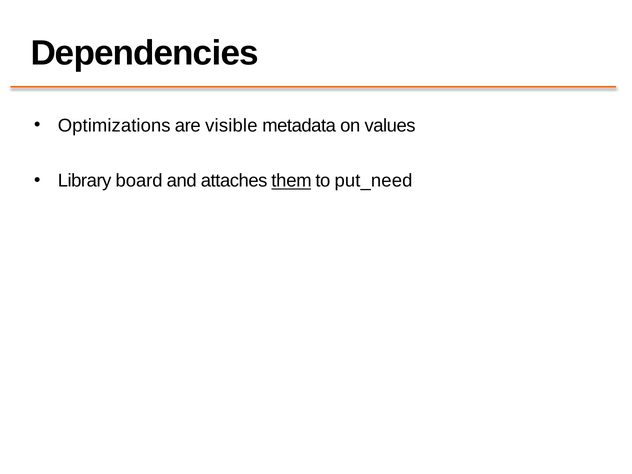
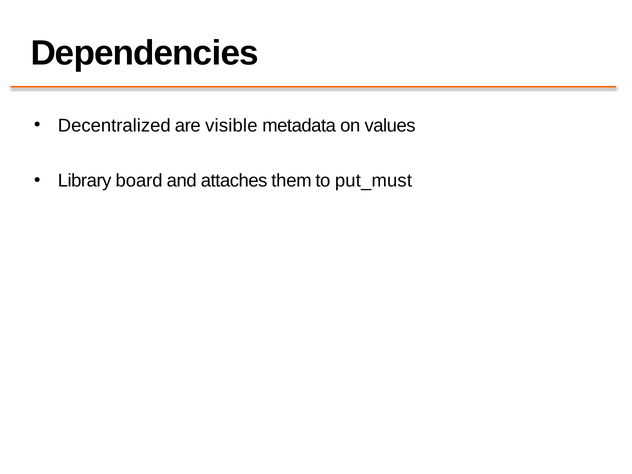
Optimizations: Optimizations -> Decentralized
them underline: present -> none
put_need: put_need -> put_must
